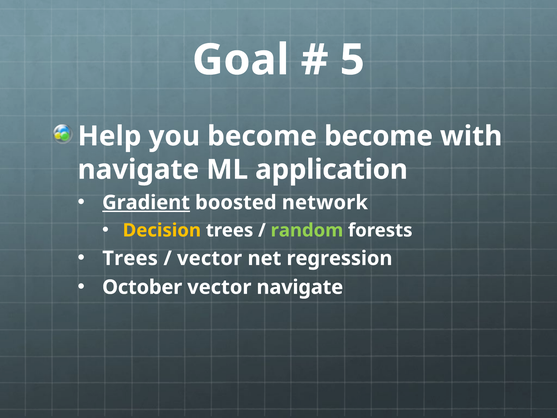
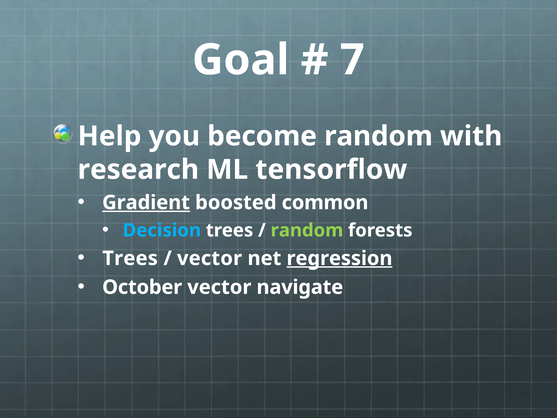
5: 5 -> 7
become become: become -> random
navigate at (138, 170): navigate -> research
application: application -> tensorflow
network: network -> common
Decision colour: yellow -> light blue
regression underline: none -> present
